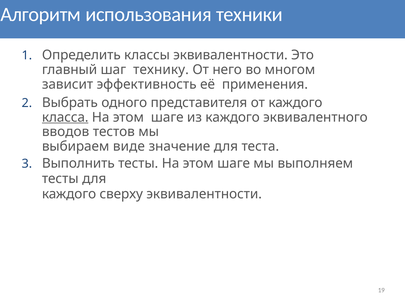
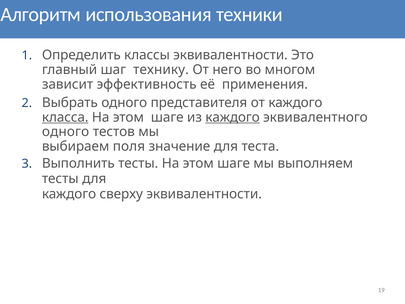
каждого at (233, 117) underline: none -> present
вводов at (66, 132): вводов -> одного
виде: виде -> поля
